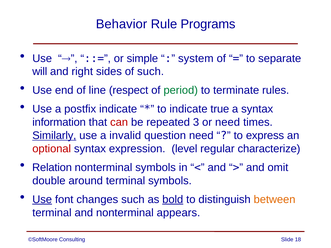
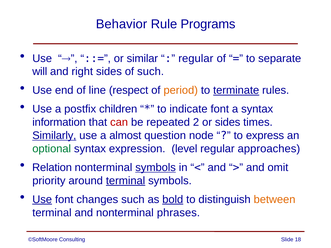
simple: simple -> similar
system at (196, 58): system -> regular
period colour: green -> orange
terminate underline: none -> present
postfix indicate: indicate -> children
indicate true: true -> font
3: 3 -> 2
or need: need -> sides
invalid: invalid -> almost
question need: need -> node
optional colour: red -> green
characterize: characterize -> approaches
symbols at (156, 168) underline: none -> present
double: double -> priority
terminal at (126, 181) underline: none -> present
appears: appears -> phrases
